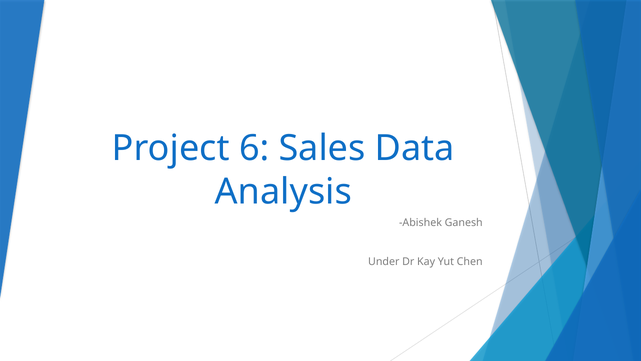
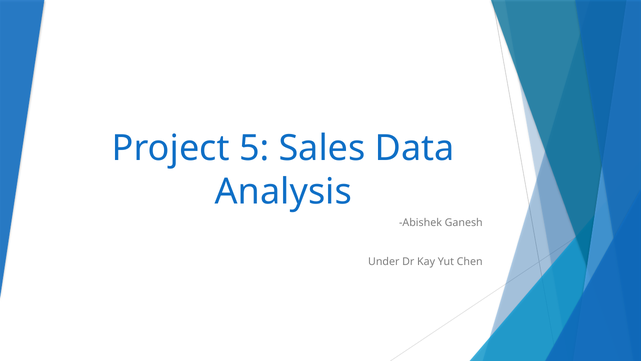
6: 6 -> 5
